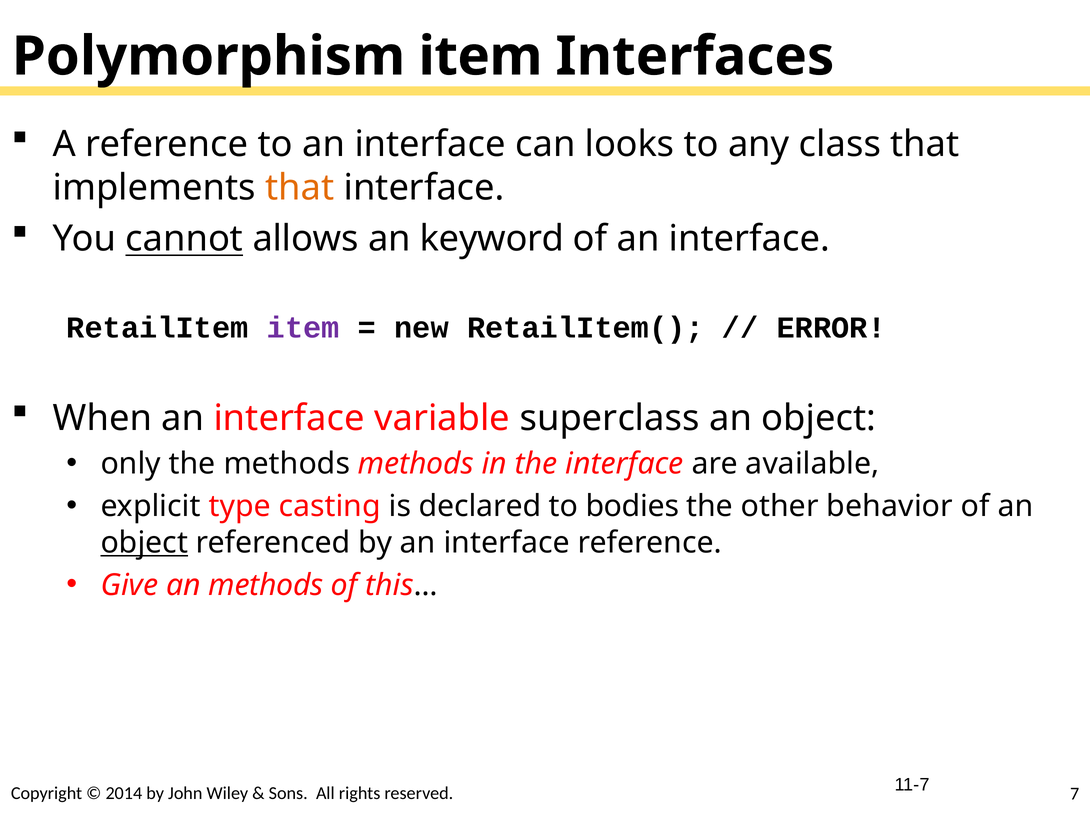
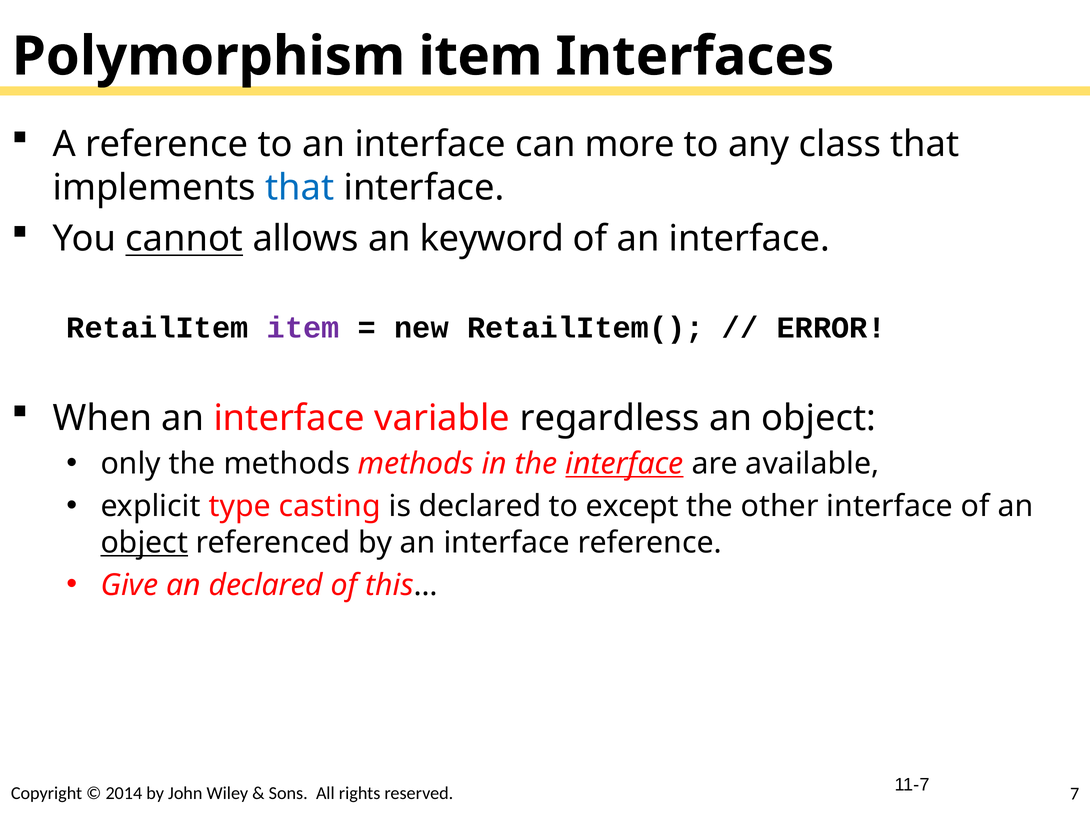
looks: looks -> more
that at (300, 188) colour: orange -> blue
superclass: superclass -> regardless
interface at (624, 464) underline: none -> present
bodies: bodies -> except
other behavior: behavior -> interface
an methods: methods -> declared
